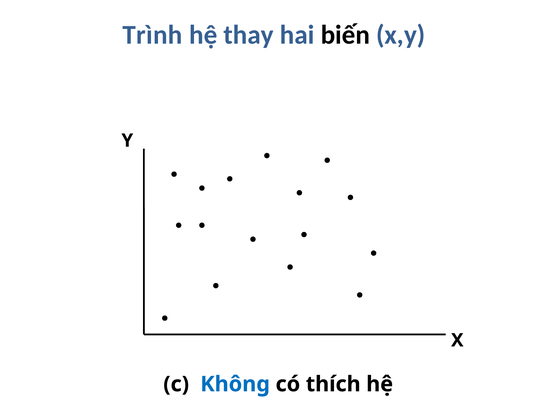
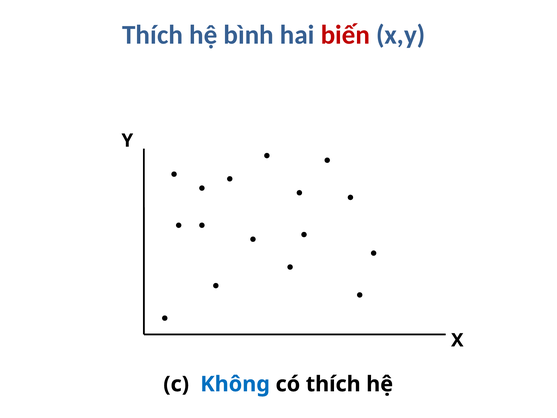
Trình at (152, 35): Trình -> Thích
thay: thay -> bình
biến colour: black -> red
